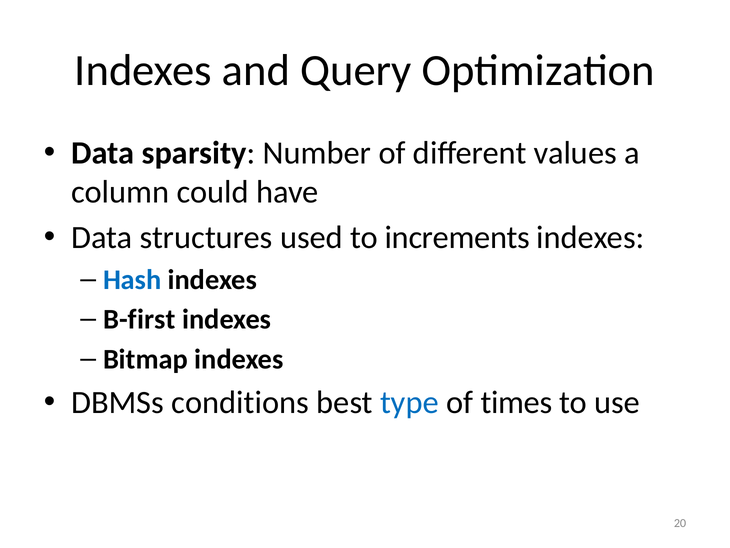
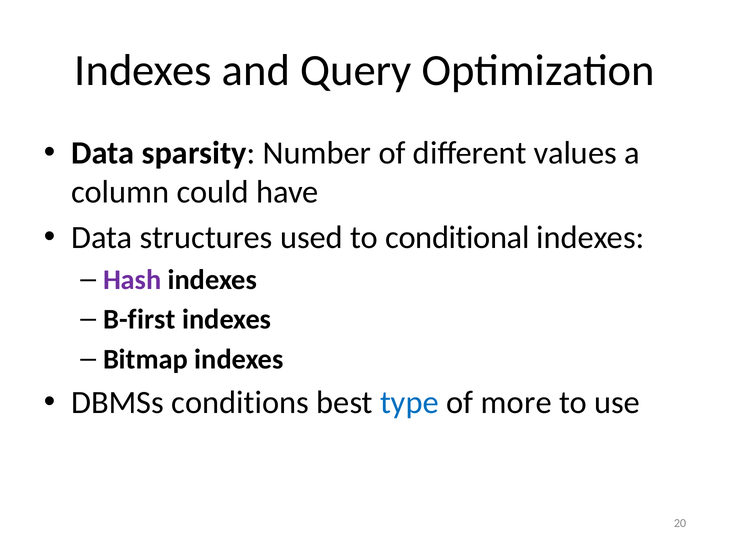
increments: increments -> conditional
Hash colour: blue -> purple
times: times -> more
